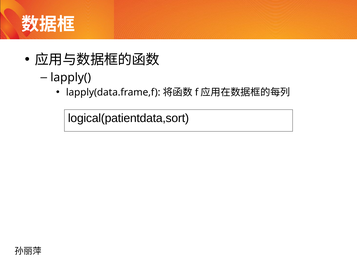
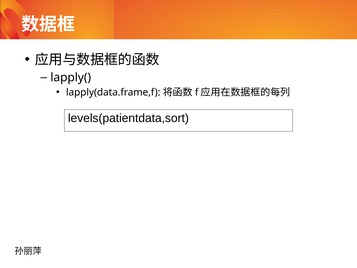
logical(patientdata,sort: logical(patientdata,sort -> levels(patientdata,sort
